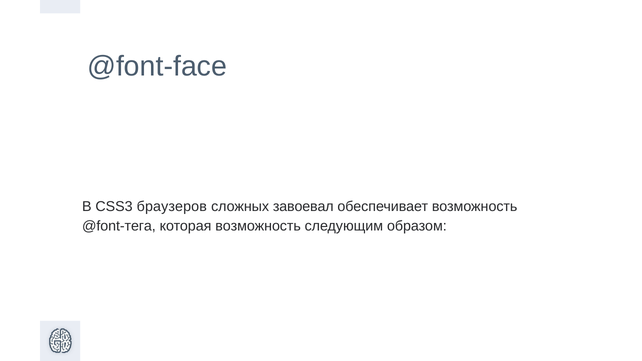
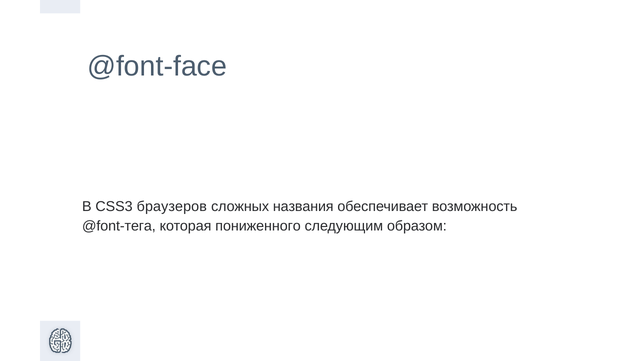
завоевал: завоевал -> названия
которая возможность: возможность -> пониженного
